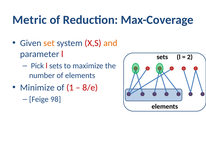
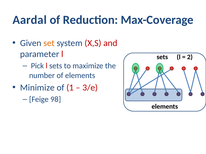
Metric: Metric -> Aardal
and colour: orange -> red
8/e: 8/e -> 3/e
